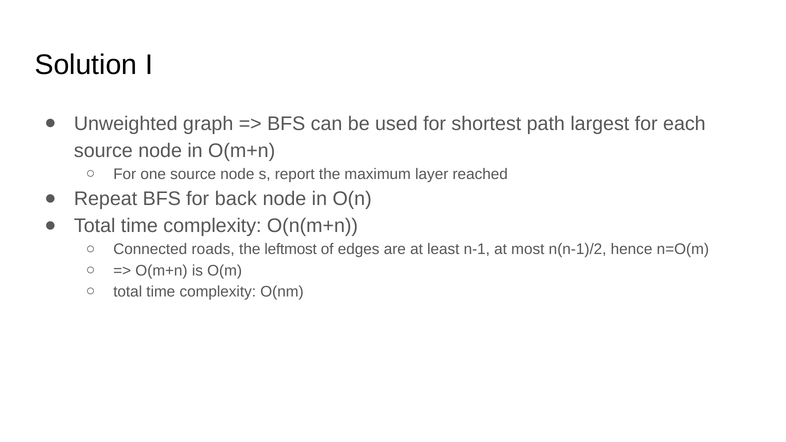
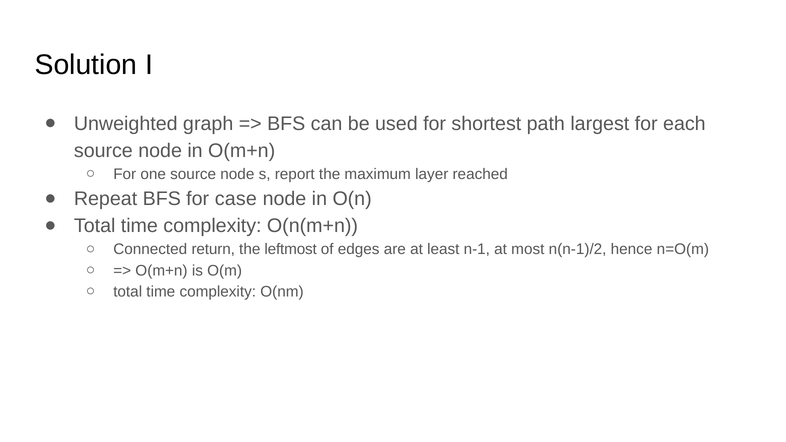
back: back -> case
roads: roads -> return
